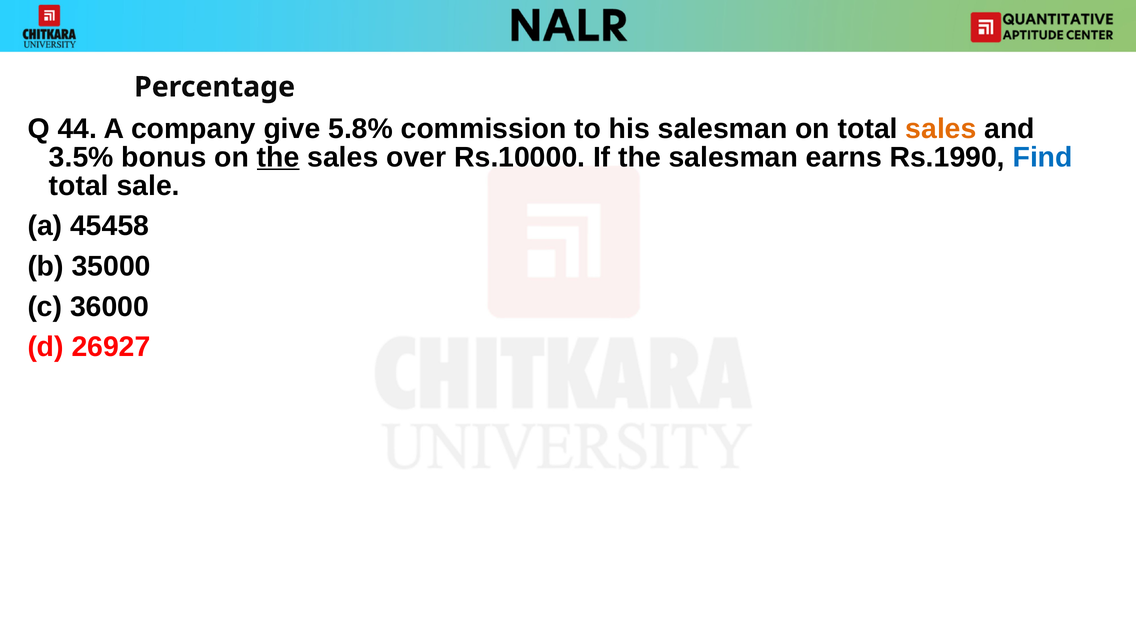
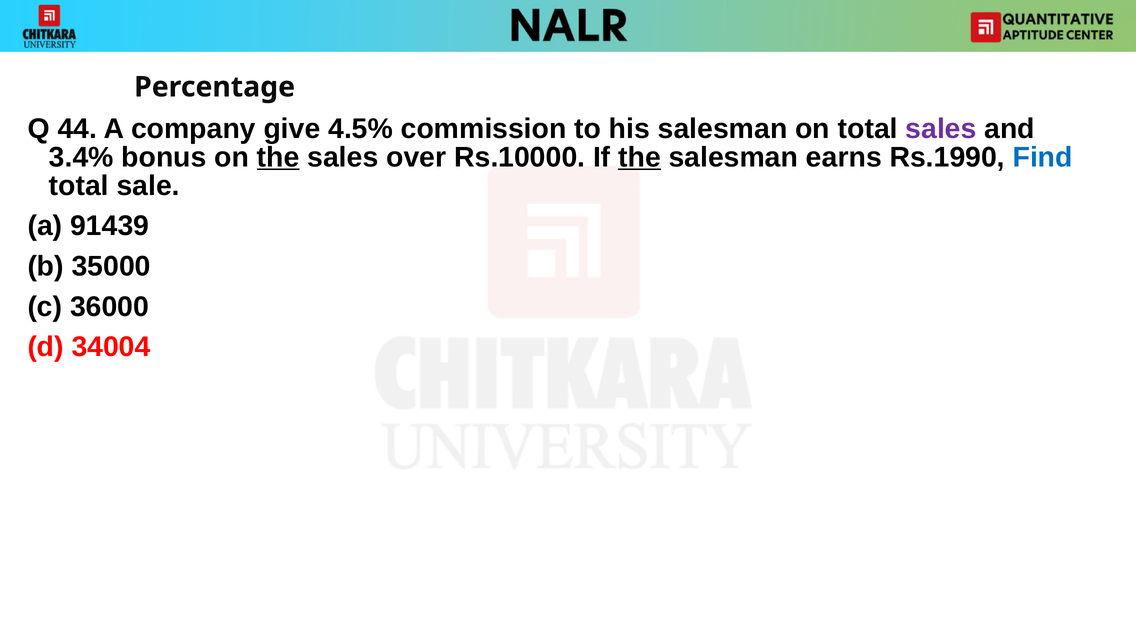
5.8%: 5.8% -> 4.5%
sales at (941, 129) colour: orange -> purple
3.5%: 3.5% -> 3.4%
the at (640, 157) underline: none -> present
45458: 45458 -> 91439
26927: 26927 -> 34004
